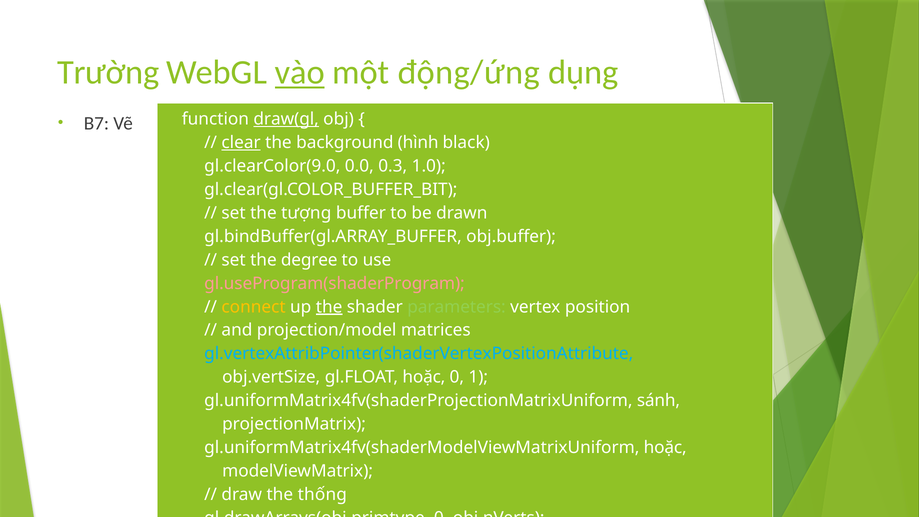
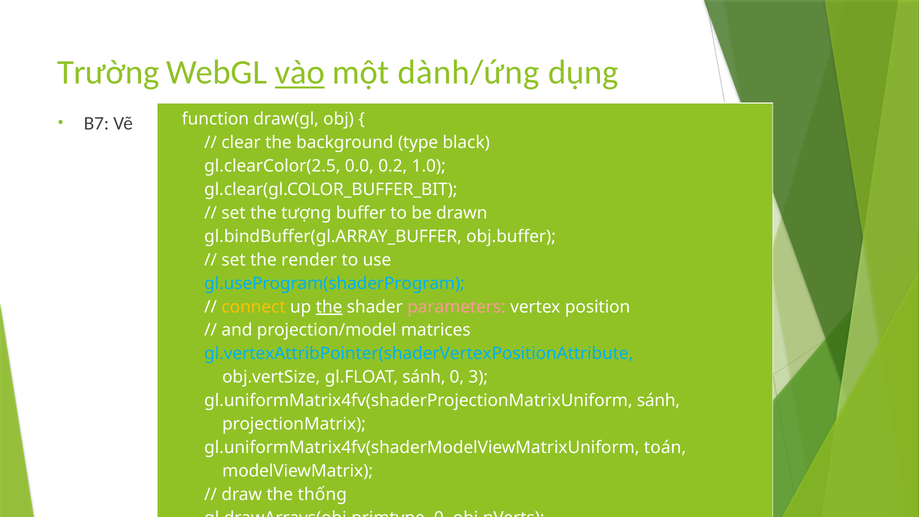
động/ứng: động/ứng -> dành/ứng
draw(gl underline: present -> none
clear underline: present -> none
hình: hình -> type
gl.clearColor(9.0: gl.clearColor(9.0 -> gl.clearColor(2.5
0.3: 0.3 -> 0.2
degree: degree -> render
gl.useProgram(shaderProgram colour: pink -> light blue
parameters colour: light green -> pink
gl.FLOAT hoặc: hoặc -> sánh
1: 1 -> 3
gl.uniformMatrix4fv(shaderModelViewMatrixUniform hoặc: hoặc -> toán
